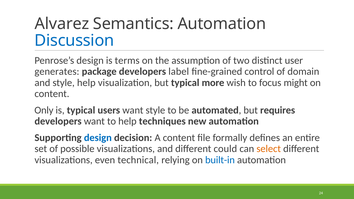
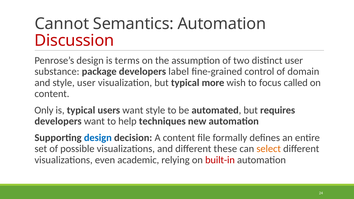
Alvarez: Alvarez -> Cannot
Discussion colour: blue -> red
generates: generates -> substance
style help: help -> user
might: might -> called
could: could -> these
technical: technical -> academic
built-in colour: blue -> red
